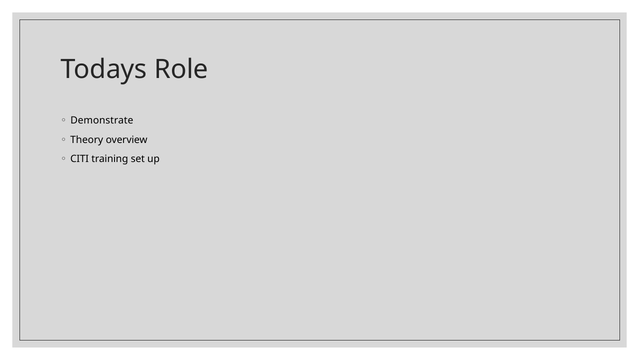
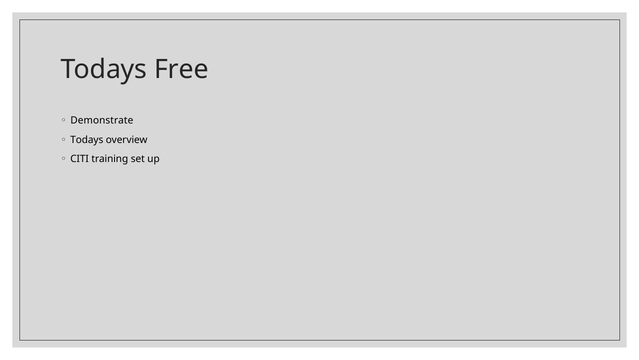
Role: Role -> Free
Theory at (87, 140): Theory -> Todays
